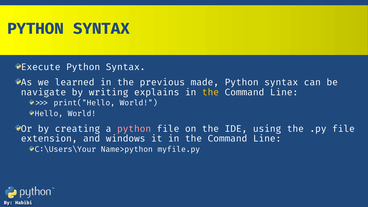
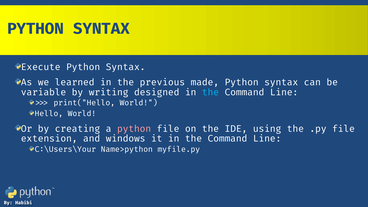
navigate: navigate -> variable
explains: explains -> designed
the at (210, 92) colour: yellow -> light blue
